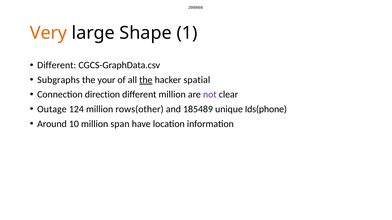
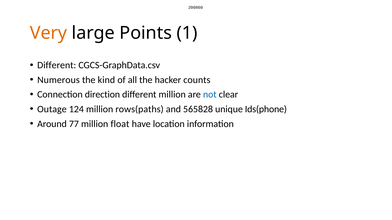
Shape: Shape -> Points
Subgraphs: Subgraphs -> Numerous
your: your -> kind
the at (146, 80) underline: present -> none
spatial: spatial -> counts
not colour: purple -> blue
rows(other: rows(other -> rows(paths
185489: 185489 -> 565828
10: 10 -> 77
span: span -> float
